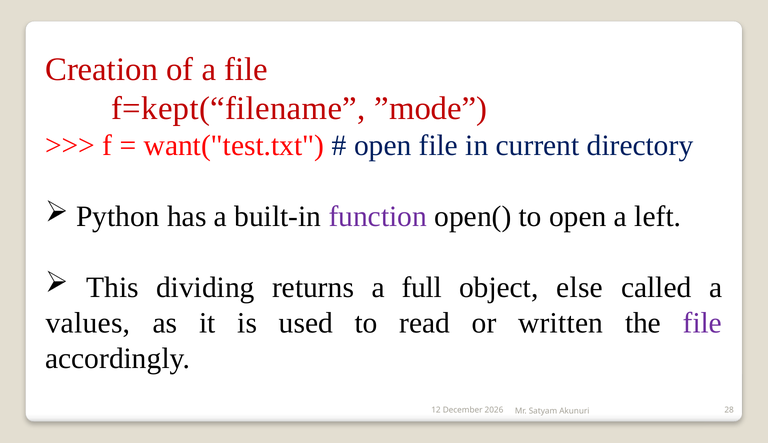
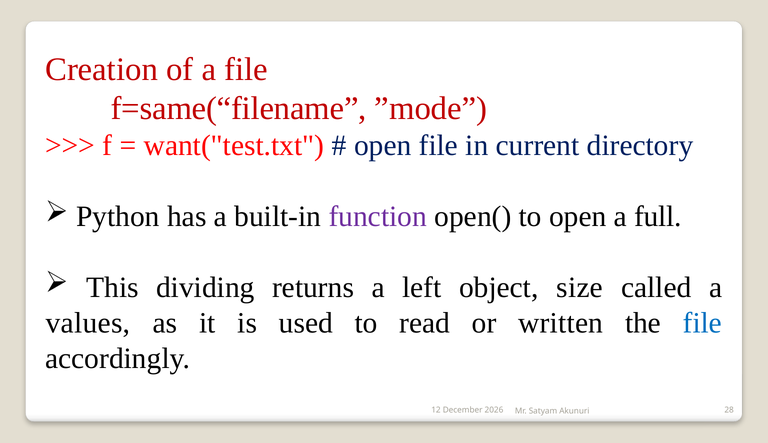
f=kept(“filename: f=kept(“filename -> f=same(“filename
left: left -> full
full: full -> left
else: else -> size
file at (702, 323) colour: purple -> blue
